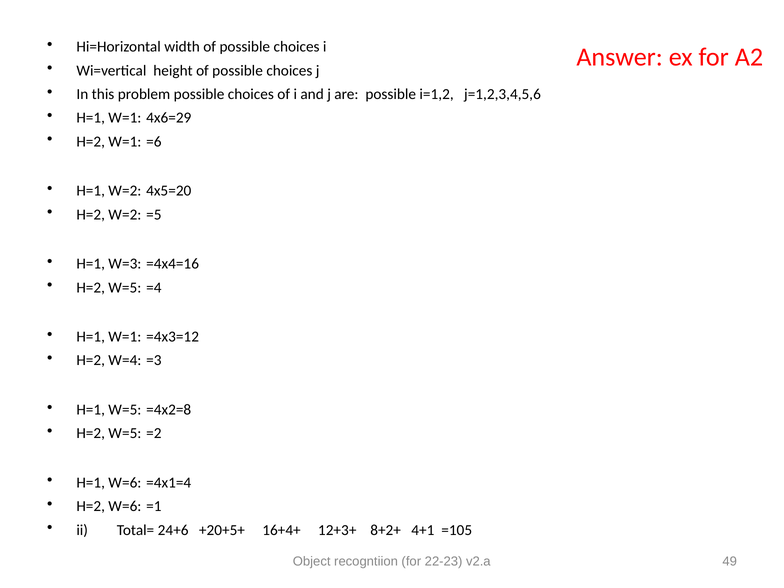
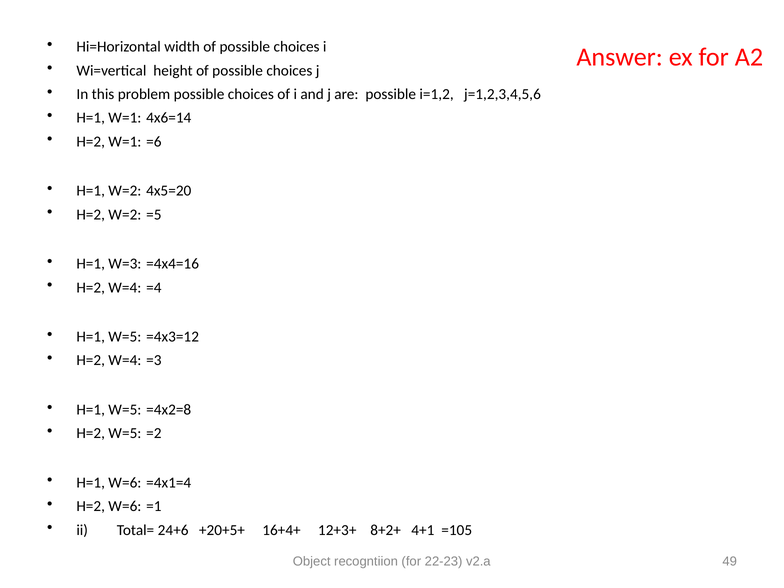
4x6=29: 4x6=29 -> 4x6=14
W=5 at (125, 287): W=5 -> W=4
W=1 at (125, 337): W=1 -> W=5
